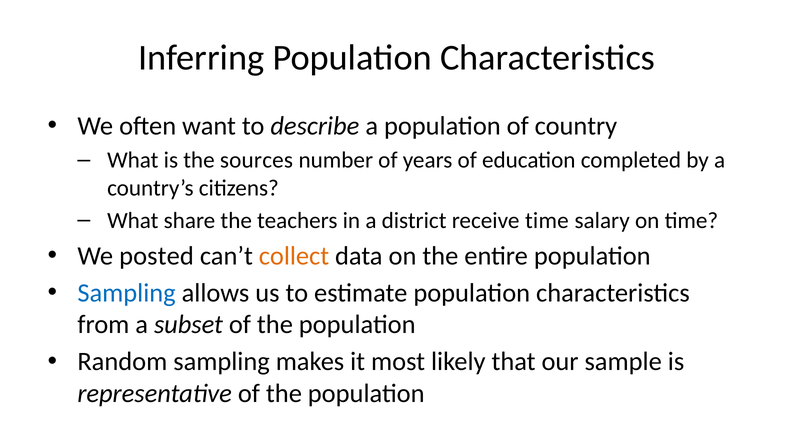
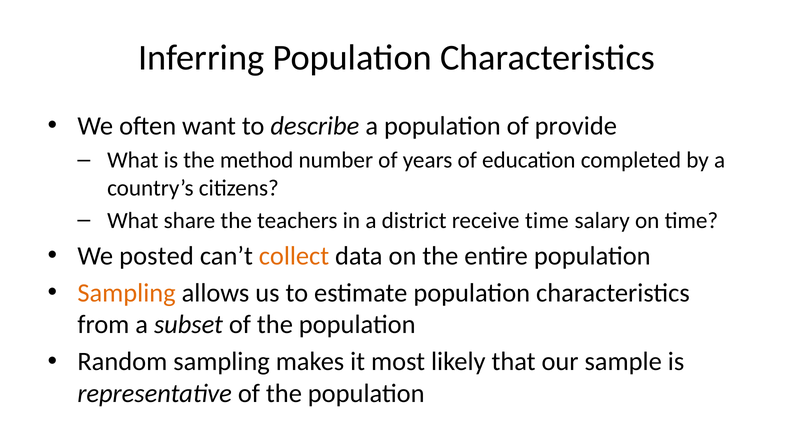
country: country -> provide
sources: sources -> method
Sampling at (127, 293) colour: blue -> orange
